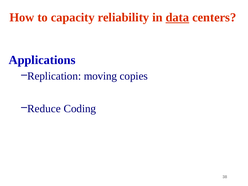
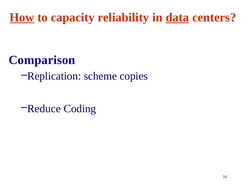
How underline: none -> present
Applications: Applications -> Comparison
moving: moving -> scheme
